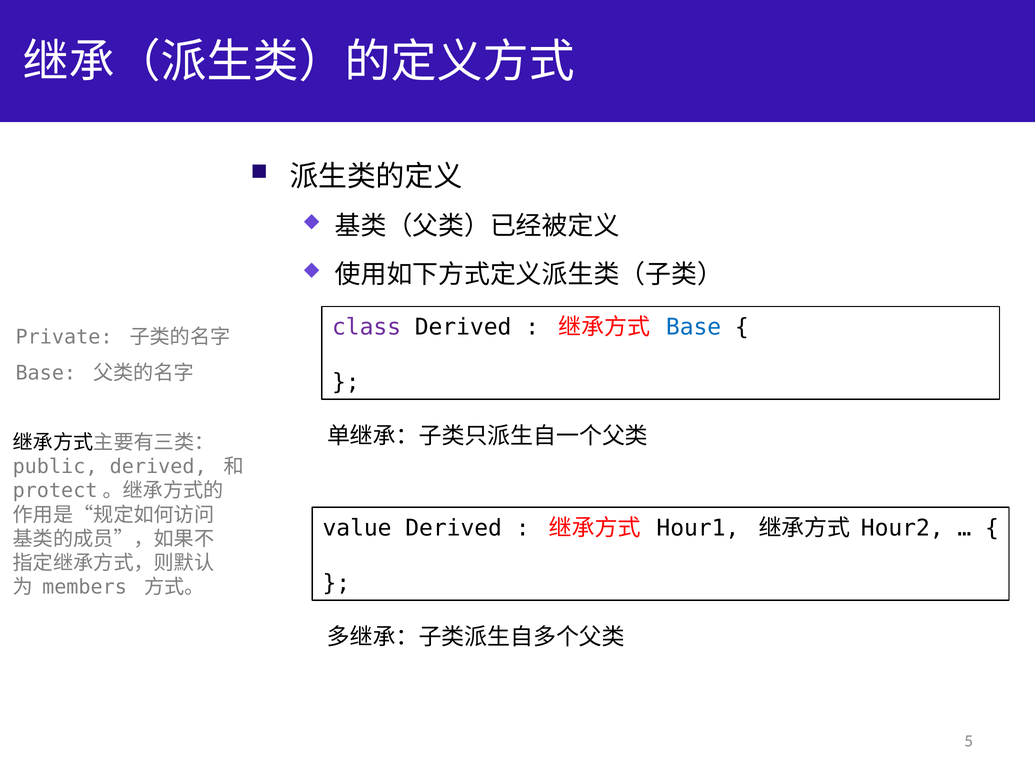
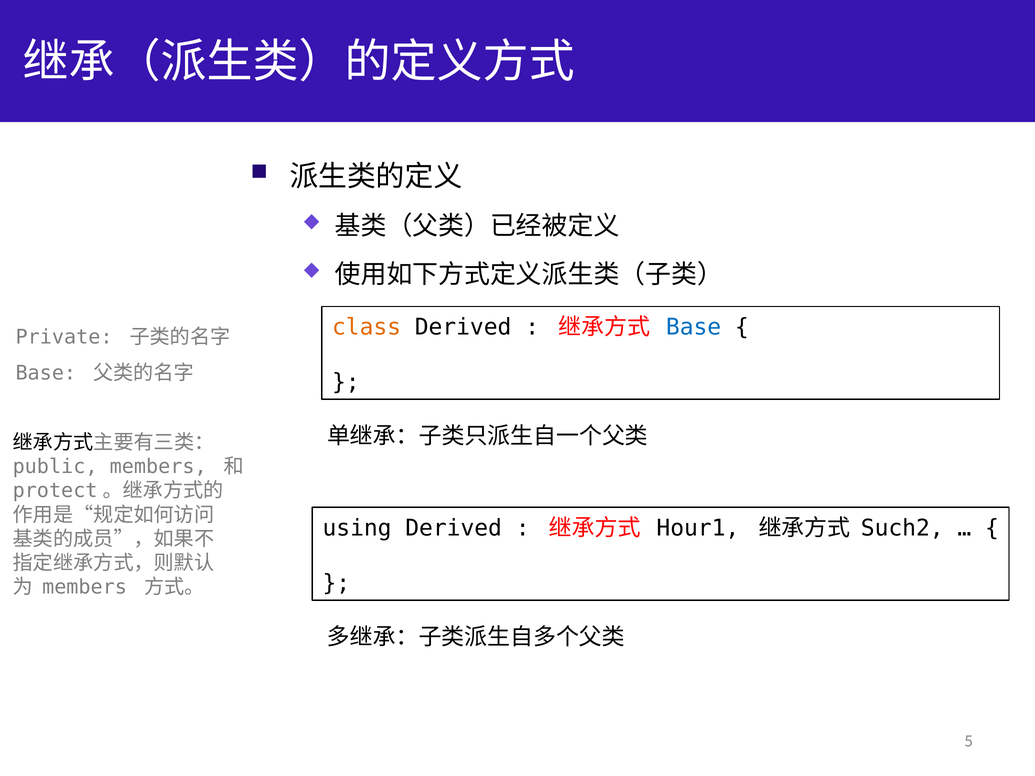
class colour: purple -> orange
public derived: derived -> members
value: value -> using
Hour2: Hour2 -> Such2
